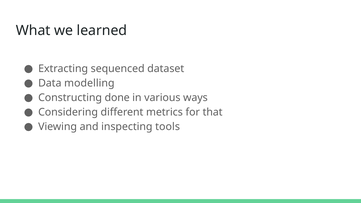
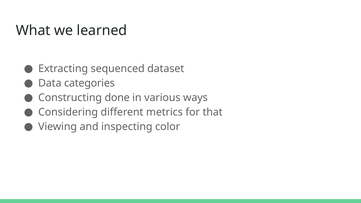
modelling: modelling -> categories
tools: tools -> color
